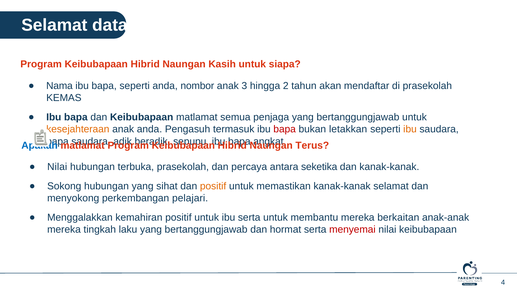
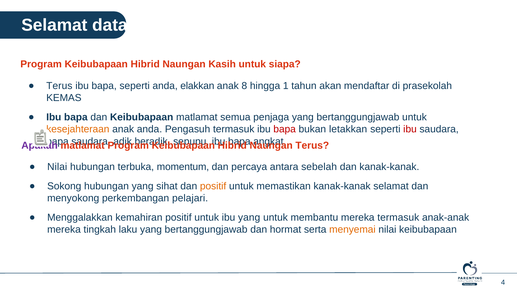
Nama at (59, 86): Nama -> Terus
nombor: nombor -> elakkan
3: 3 -> 8
2: 2 -> 1
ibu at (410, 129) colour: orange -> red
Apakah colour: blue -> purple
terbuka prasekolah: prasekolah -> momentum
seketika: seketika -> sebelah
ibu serta: serta -> yang
mereka berkaitan: berkaitan -> termasuk
menyemai colour: red -> orange
